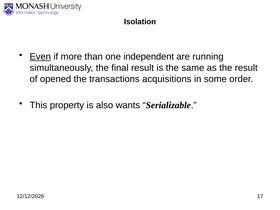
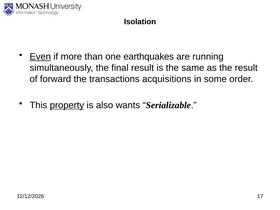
independent: independent -> earthquakes
opened: opened -> forward
property underline: none -> present
